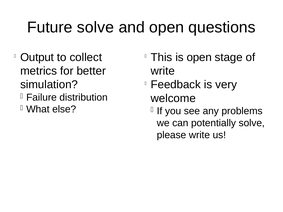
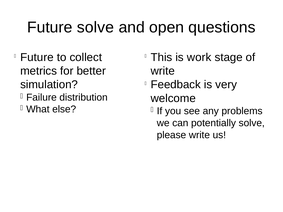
Output at (37, 57): Output -> Future
is open: open -> work
